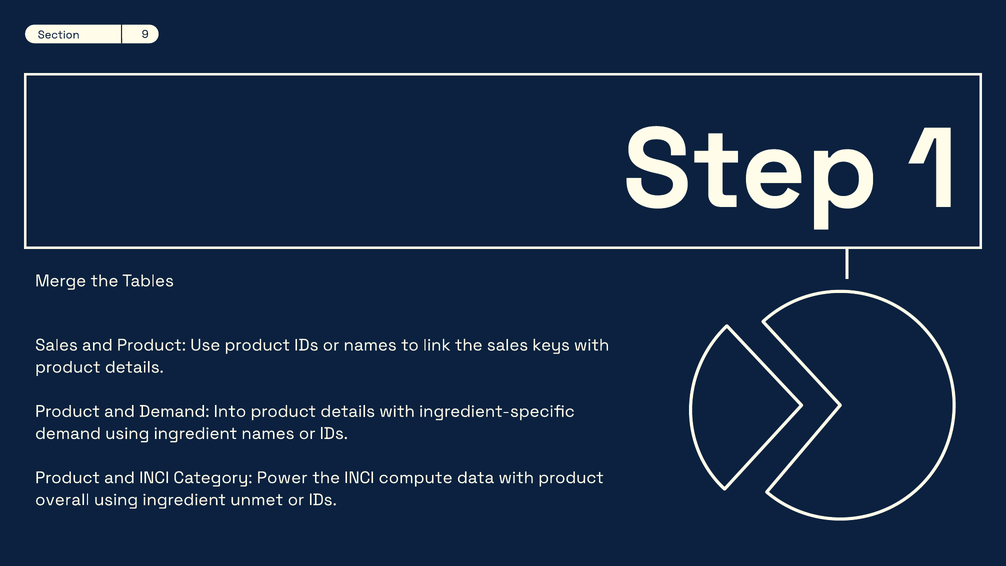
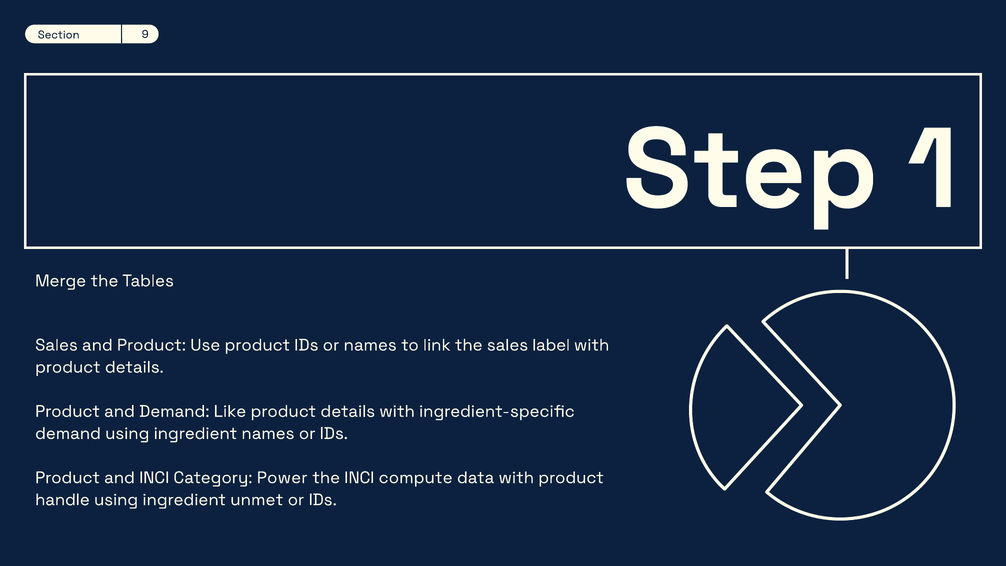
keys: keys -> label
Into: Into -> Like
overall: overall -> handle
